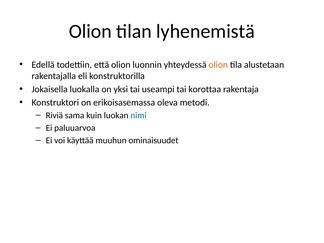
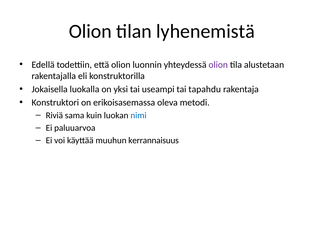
olion at (218, 65) colour: orange -> purple
korottaa: korottaa -> tapahdu
ominaisuudet: ominaisuudet -> kerrannaisuus
